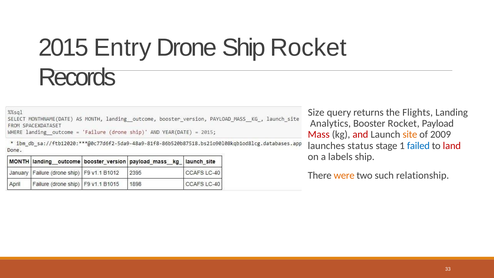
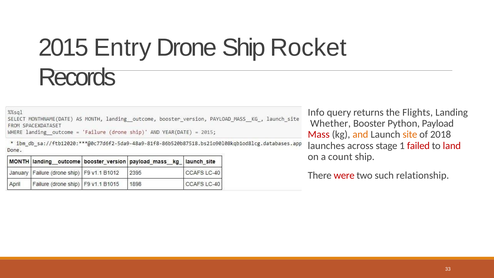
Size: Size -> Info
Analytics: Analytics -> Whether
Booster Rocket: Rocket -> Python
and colour: red -> orange
2009: 2009 -> 2018
status: status -> across
failed colour: blue -> red
labels: labels -> count
were colour: orange -> red
